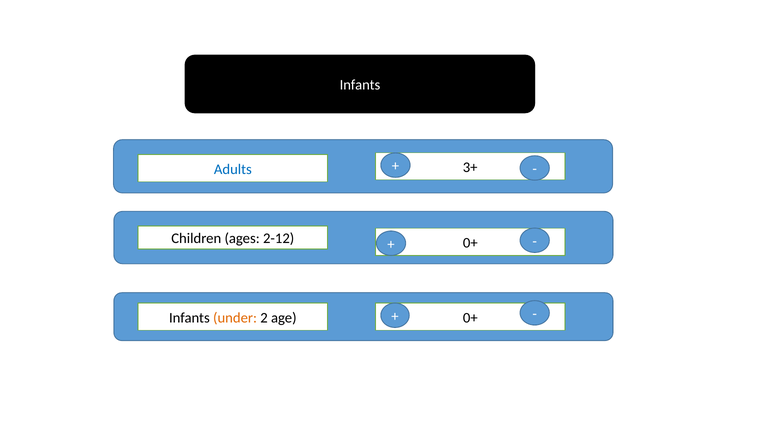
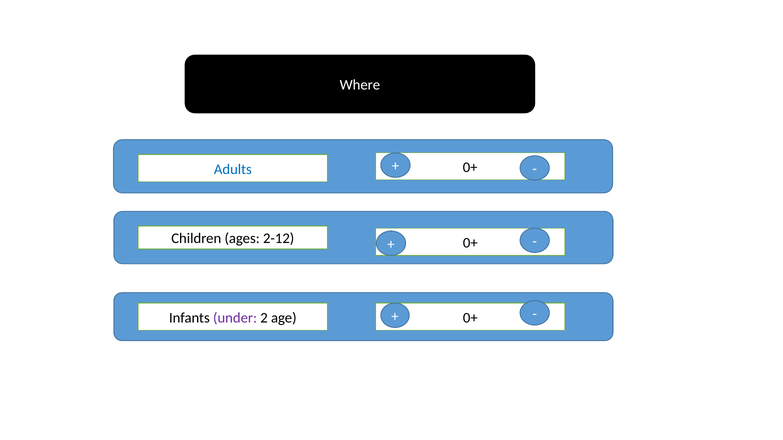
Infants at (360, 85): Infants -> Where
3+ at (470, 167): 3+ -> 0+
under colour: orange -> purple
